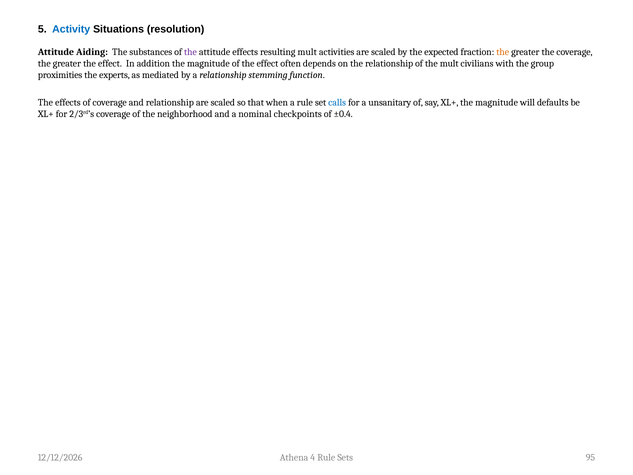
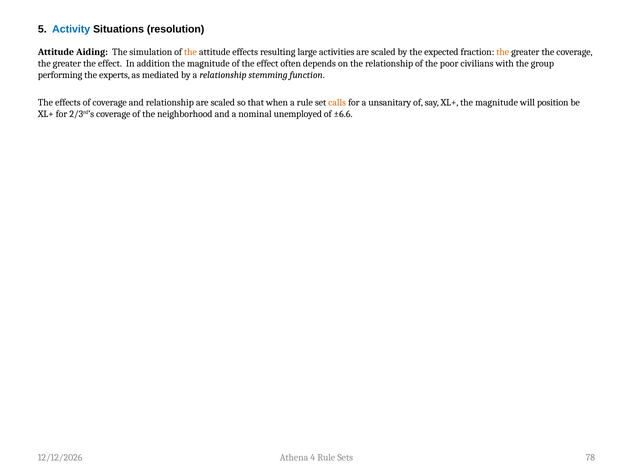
substances: substances -> simulation
the at (190, 52) colour: purple -> orange
resulting mult: mult -> large
the mult: mult -> poor
proximities: proximities -> performing
calls colour: blue -> orange
defaults: defaults -> position
checkpoints: checkpoints -> unemployed
±0.4: ±0.4 -> ±6.6
95: 95 -> 78
